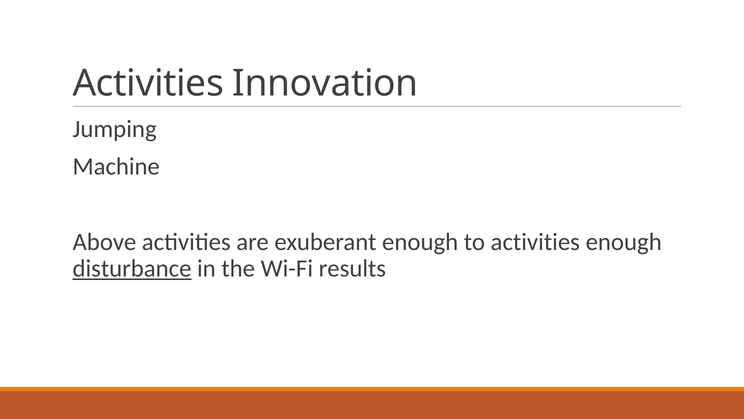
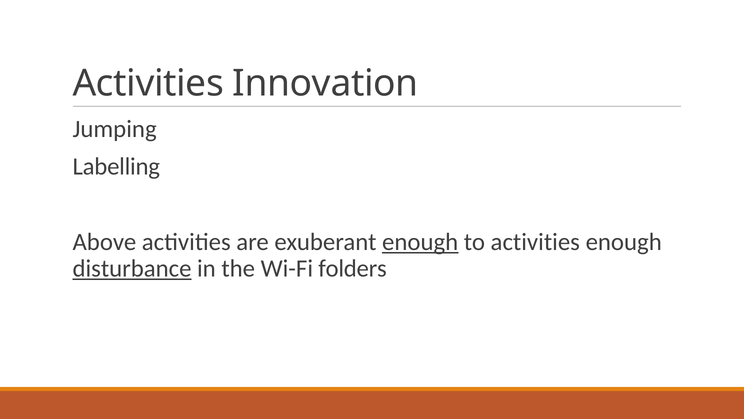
Machine: Machine -> Labelling
enough at (420, 242) underline: none -> present
results: results -> folders
